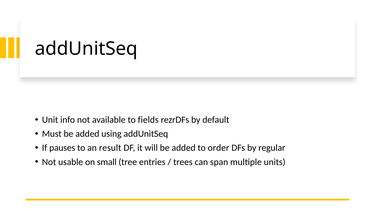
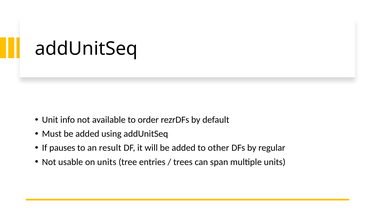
fields: fields -> order
order: order -> other
on small: small -> units
